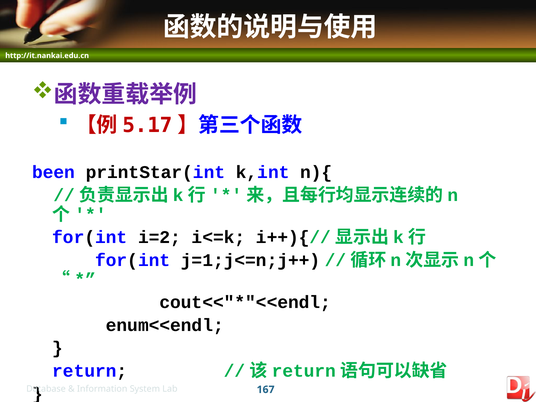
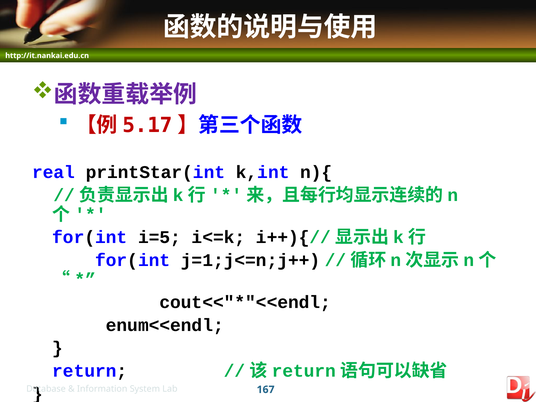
been: been -> real
i=2: i=2 -> i=5
